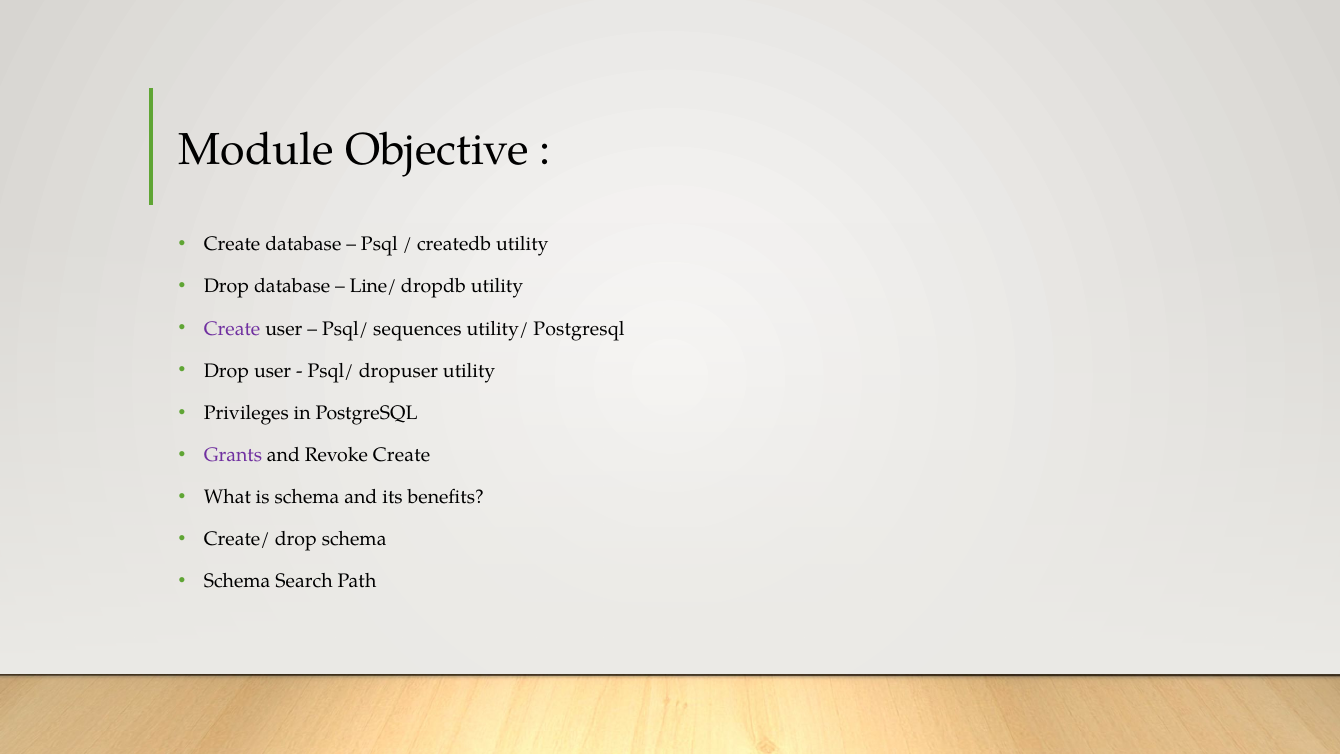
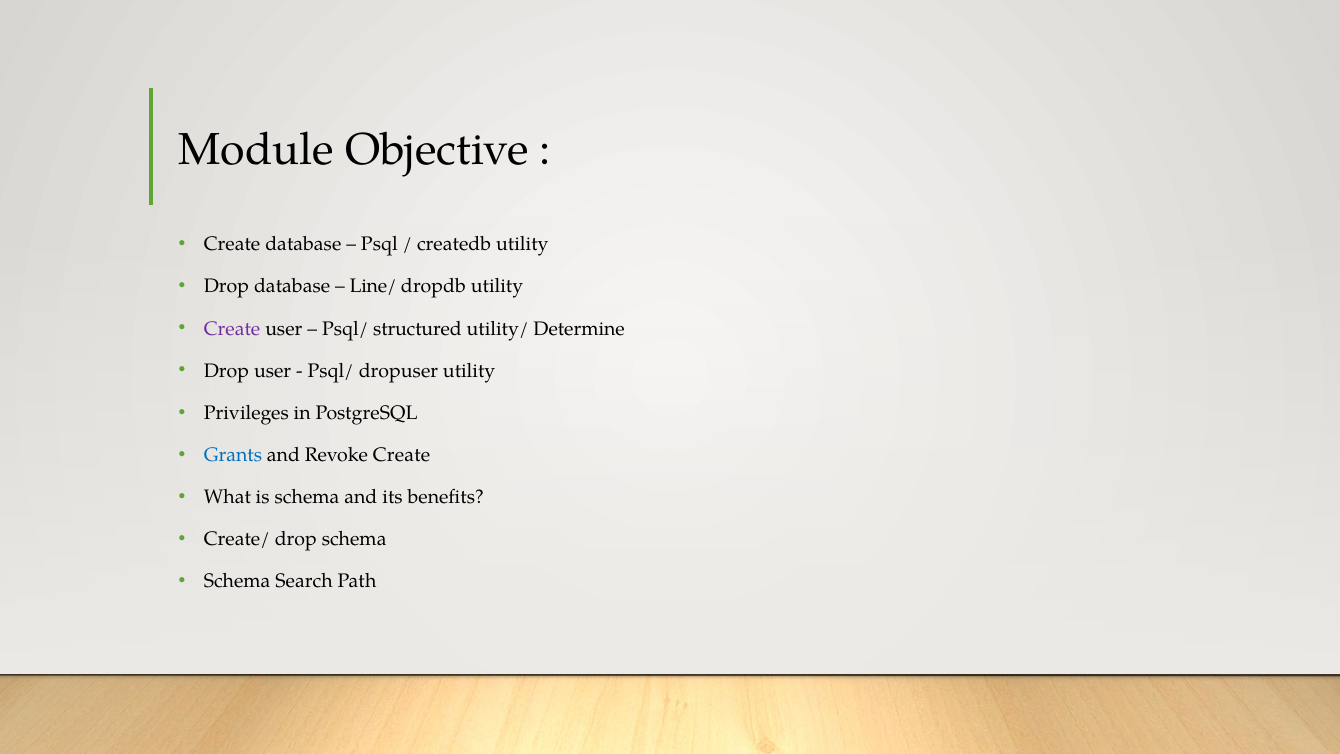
sequences: sequences -> structured
utility/ Postgresql: Postgresql -> Determine
Grants colour: purple -> blue
